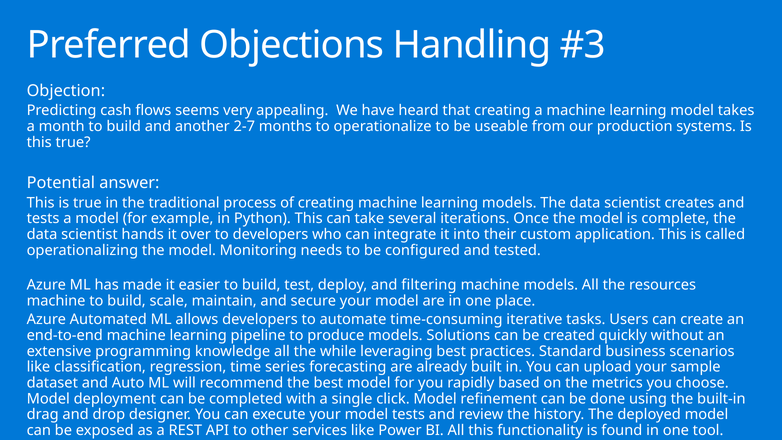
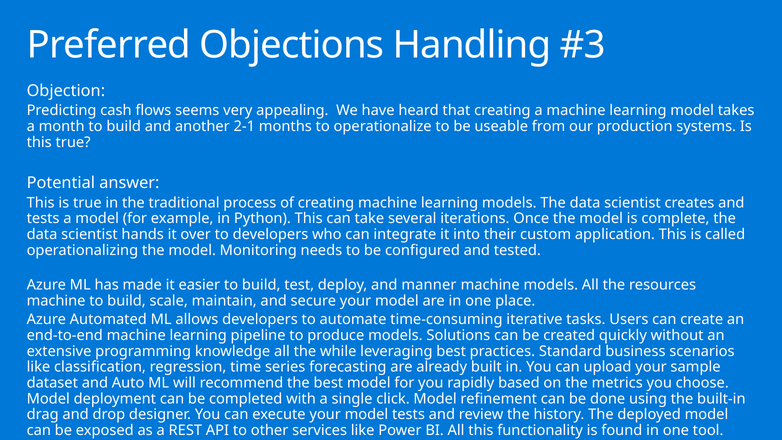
2-7: 2-7 -> 2-1
filtering: filtering -> manner
